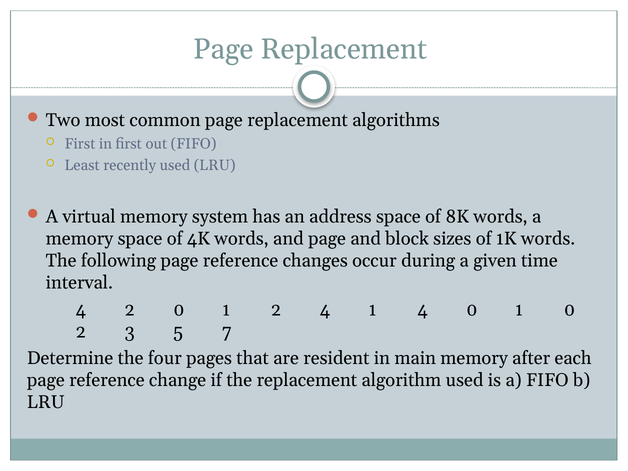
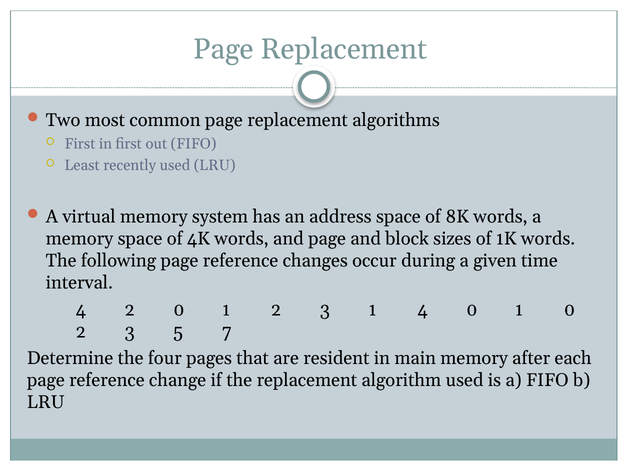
1 2 4: 4 -> 3
